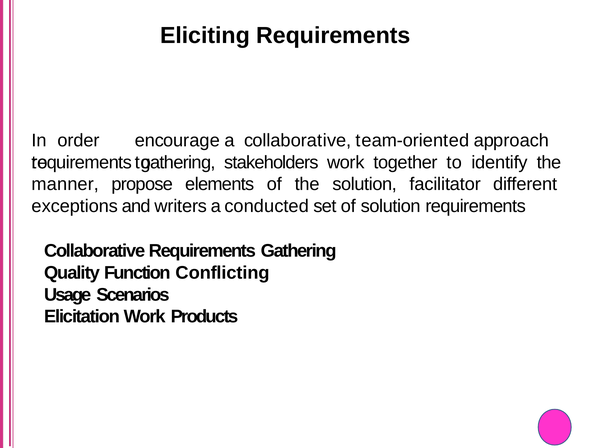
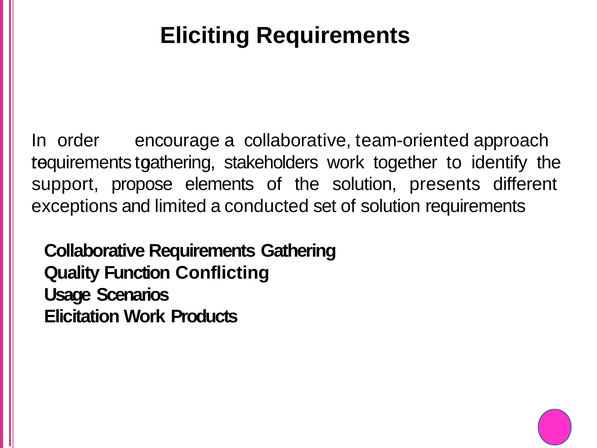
manner: manner -> support
facilitator: facilitator -> presents
writers: writers -> limited
